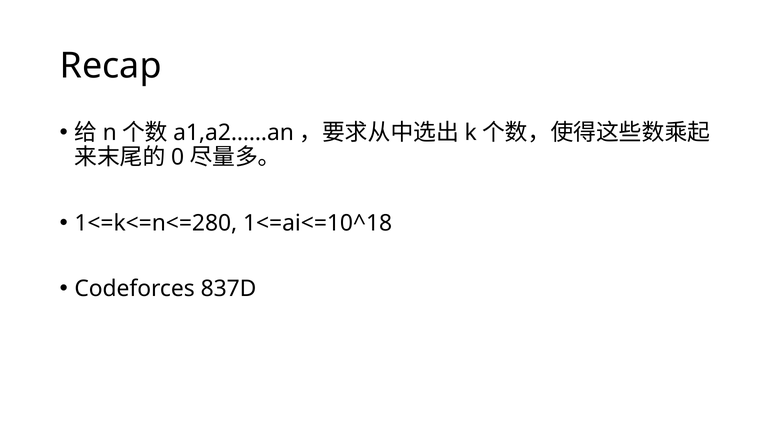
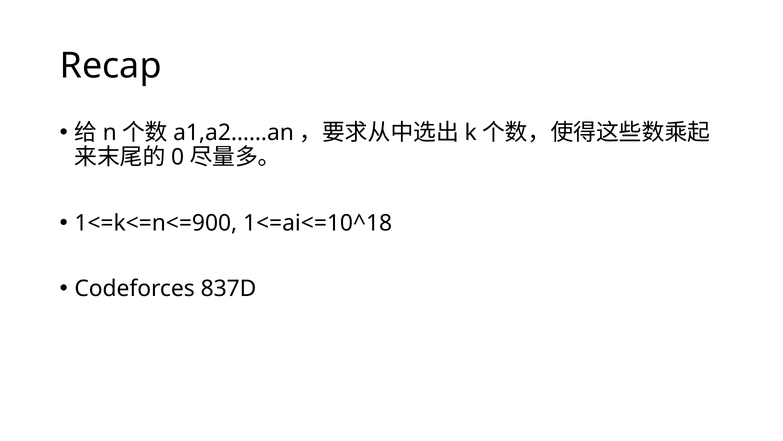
1<=k<=n<=280: 1<=k<=n<=280 -> 1<=k<=n<=900
